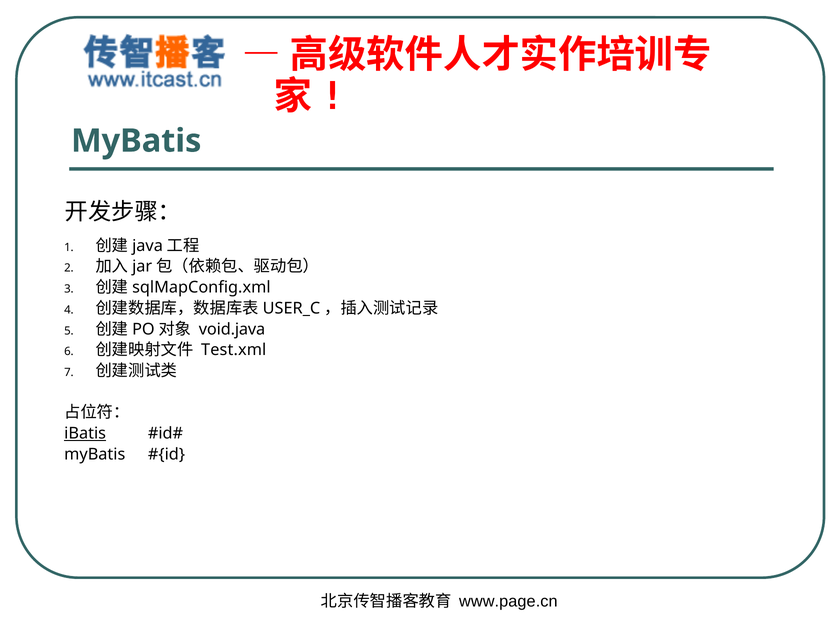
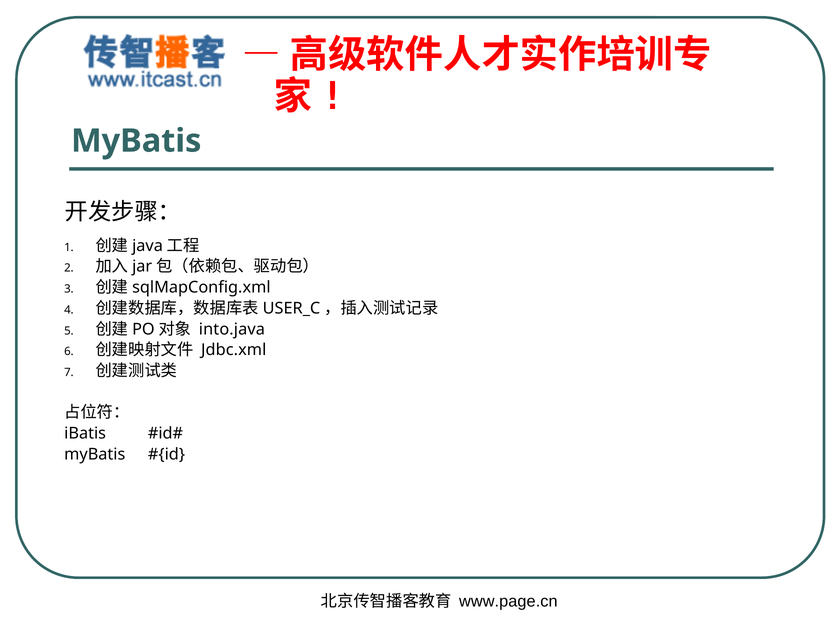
void.java: void.java -> into.java
Test.xml: Test.xml -> Jdbc.xml
iBatis underline: present -> none
